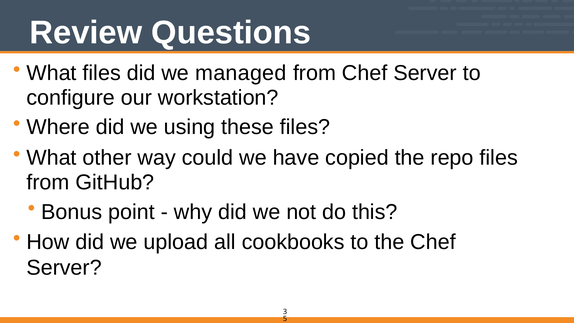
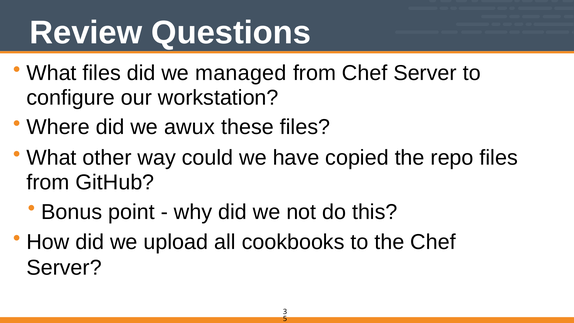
using: using -> awux
